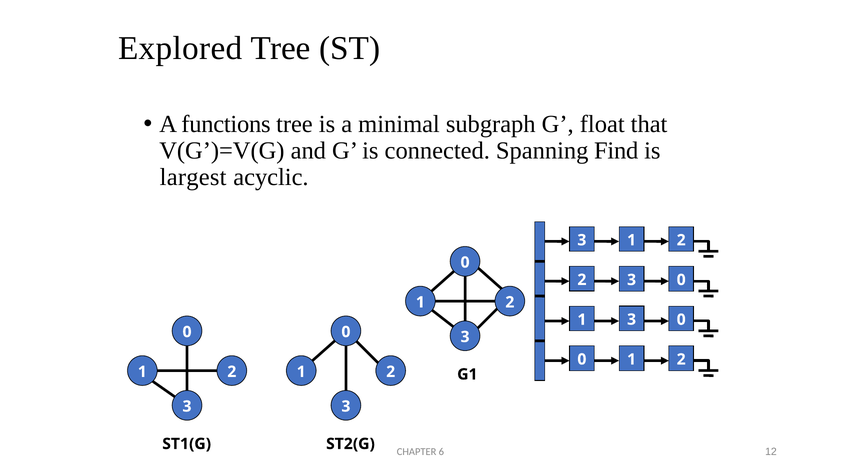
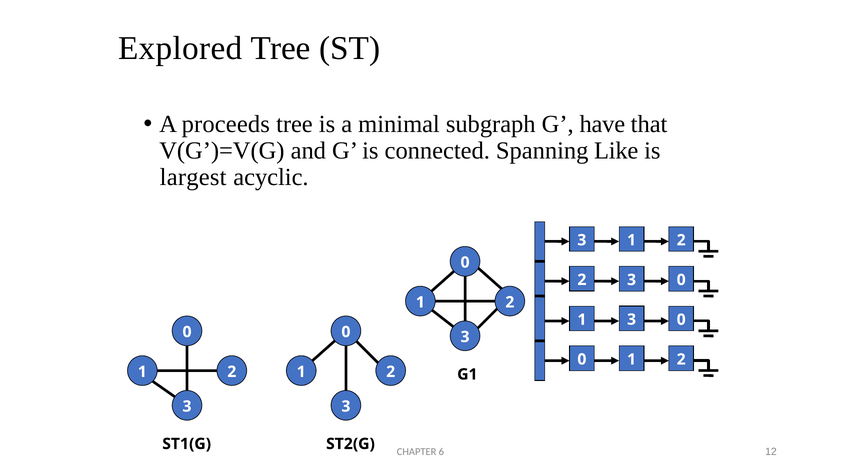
functions: functions -> proceeds
float: float -> have
Find: Find -> Like
